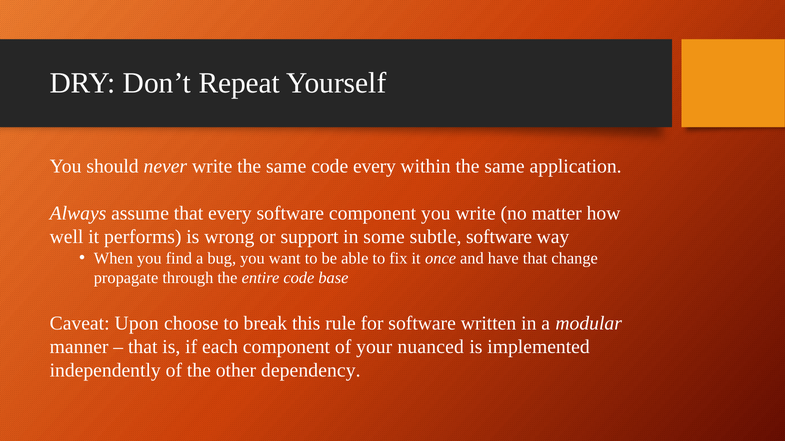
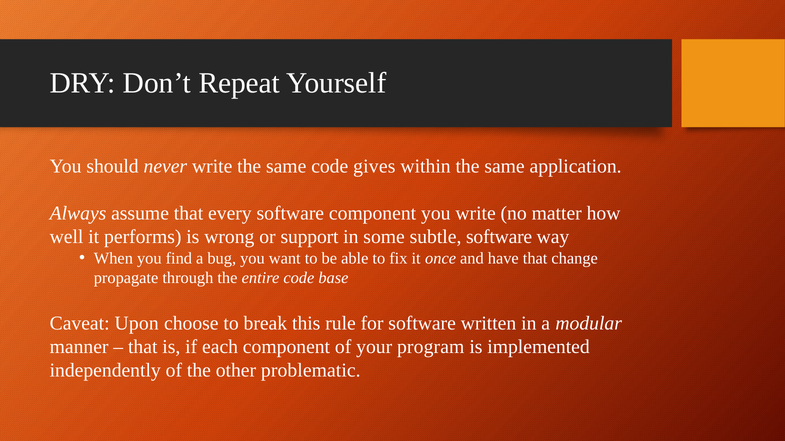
code every: every -> gives
nuanced: nuanced -> program
dependency: dependency -> problematic
